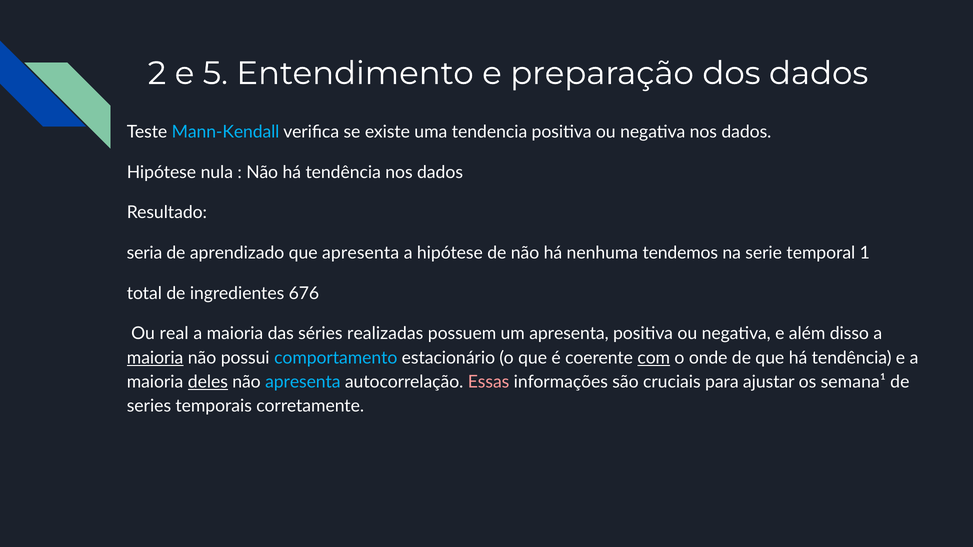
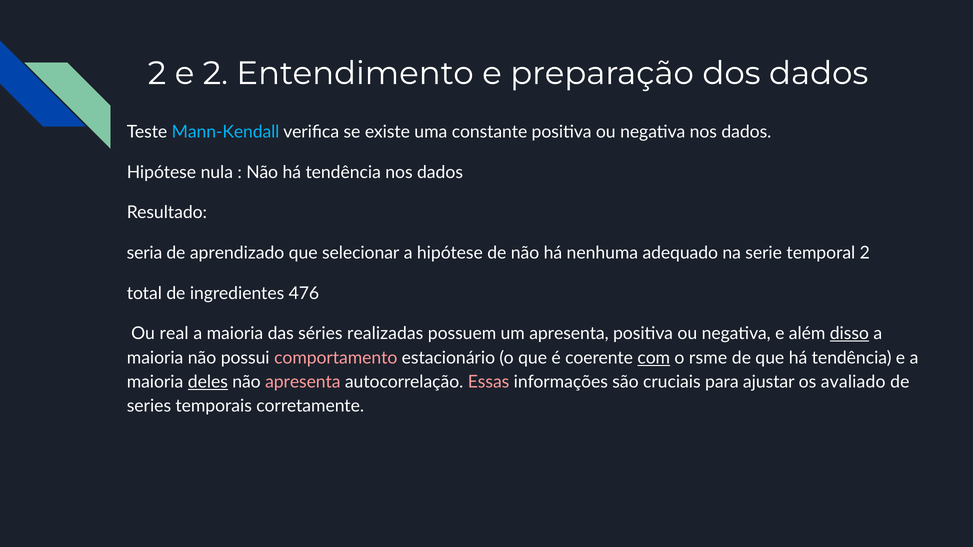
e 5: 5 -> 2
tendencia: tendencia -> constante
que apresenta: apresenta -> selecionar
tendemos: tendemos -> adequado
temporal 1: 1 -> 2
676: 676 -> 476
disso underline: none -> present
maioria at (155, 358) underline: present -> none
comportamento colour: light blue -> pink
onde: onde -> rsme
apresenta at (303, 382) colour: light blue -> pink
semana¹: semana¹ -> avaliado
